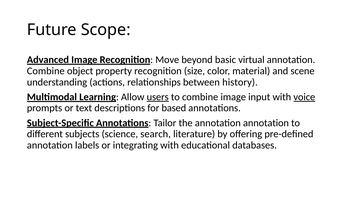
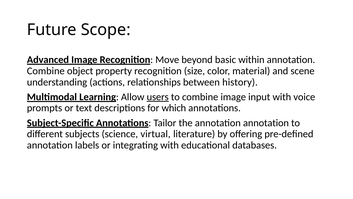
virtual: virtual -> within
voice underline: present -> none
based: based -> which
search: search -> virtual
